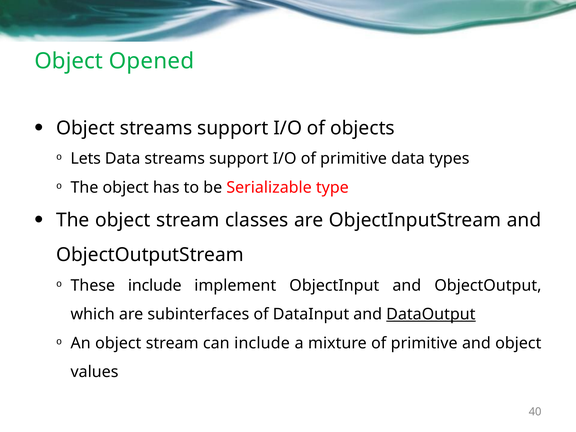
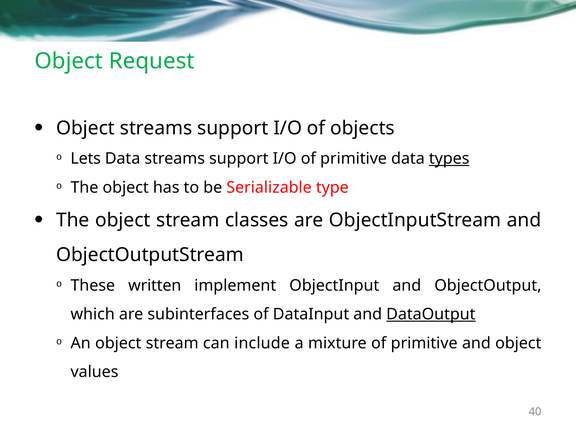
Opened: Opened -> Request
types underline: none -> present
These include: include -> written
